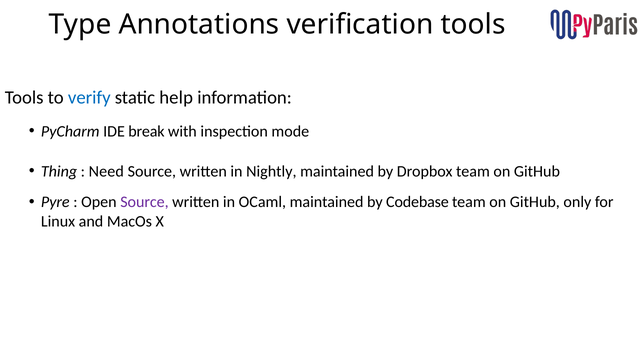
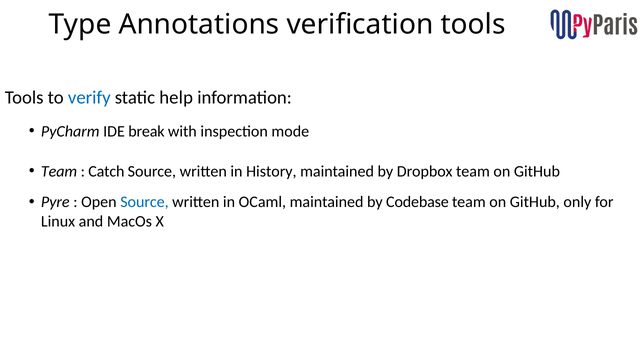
Thing at (59, 172): Thing -> Team
Need: Need -> Catch
Nightly: Nightly -> History
Source at (144, 202) colour: purple -> blue
